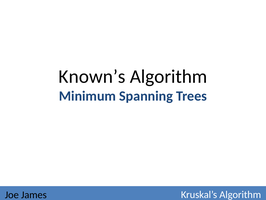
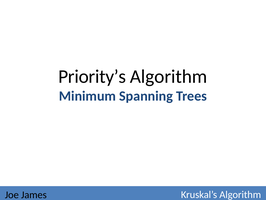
Known’s: Known’s -> Priority’s
